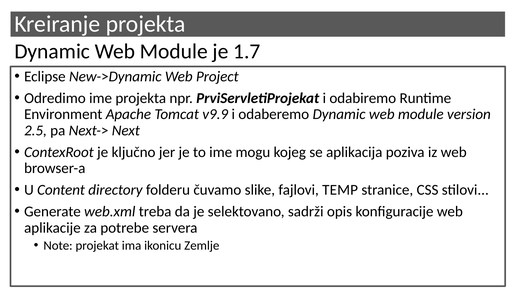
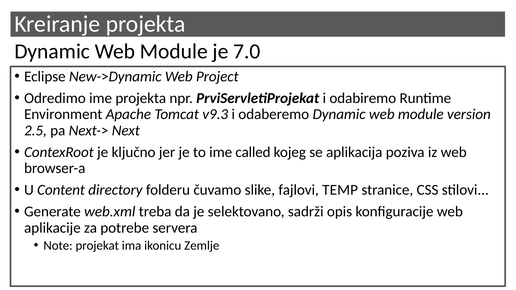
1.7: 1.7 -> 7.0
v9.9: v9.9 -> v9.3
mogu: mogu -> called
